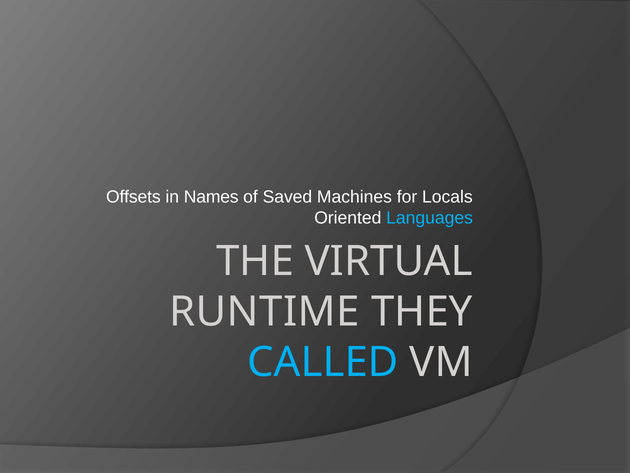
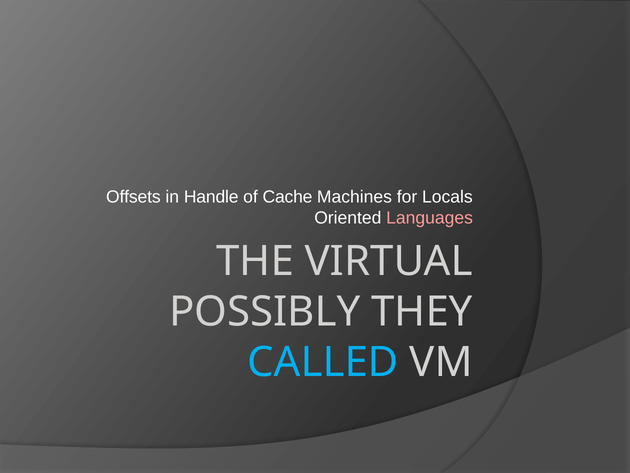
Names: Names -> Handle
Saved: Saved -> Cache
Languages colour: light blue -> pink
RUNTIME: RUNTIME -> POSSIBLY
